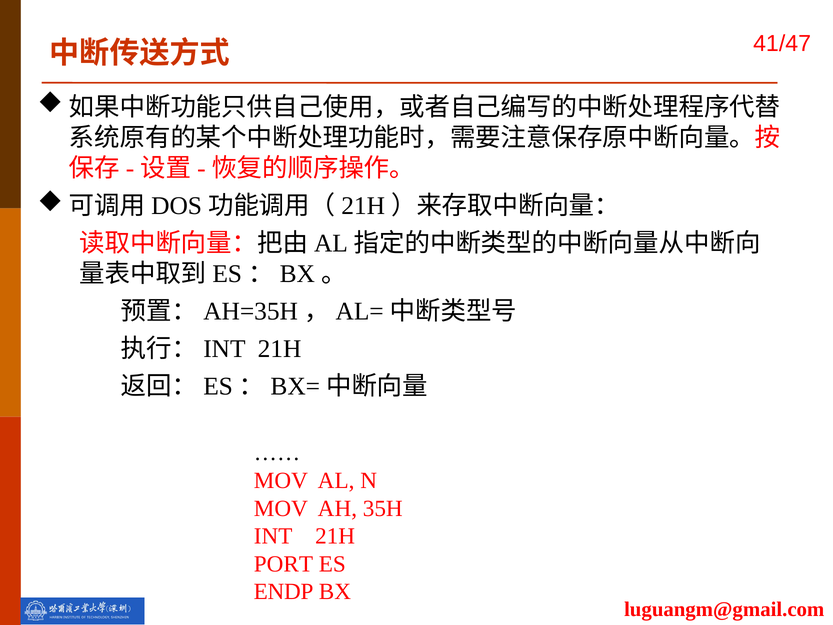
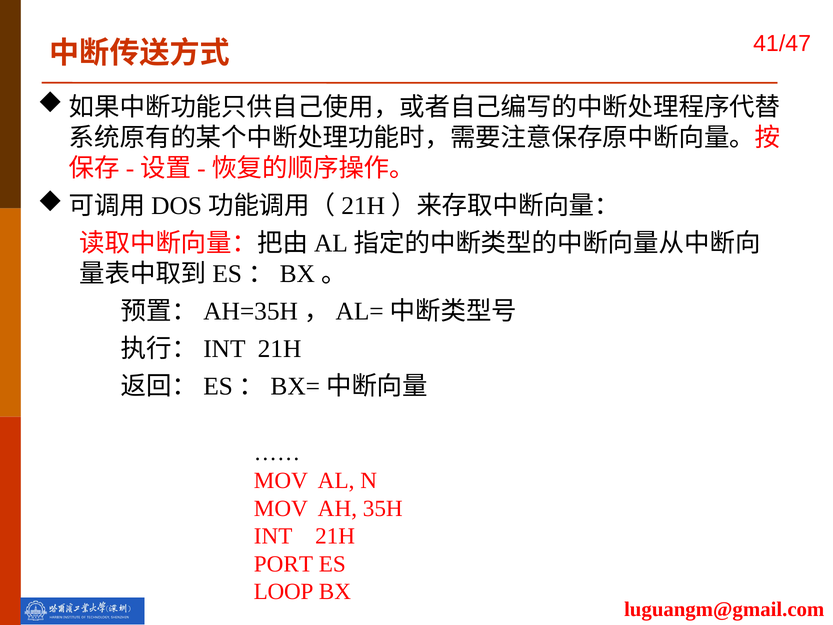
ENDP: ENDP -> LOOP
